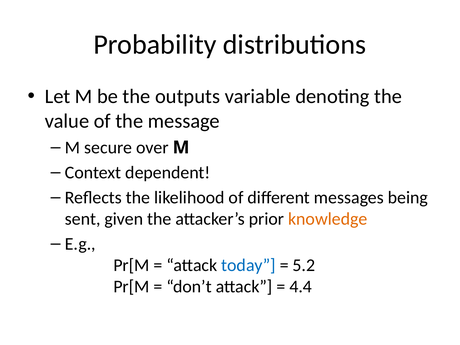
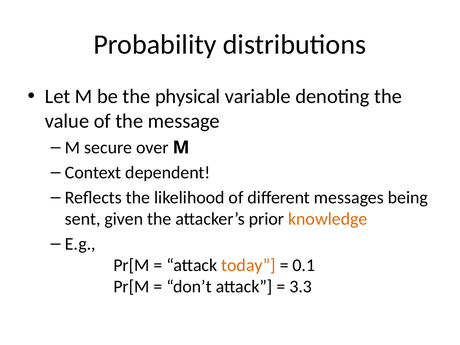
outputs: outputs -> physical
today colour: blue -> orange
5.2: 5.2 -> 0.1
4.4: 4.4 -> 3.3
